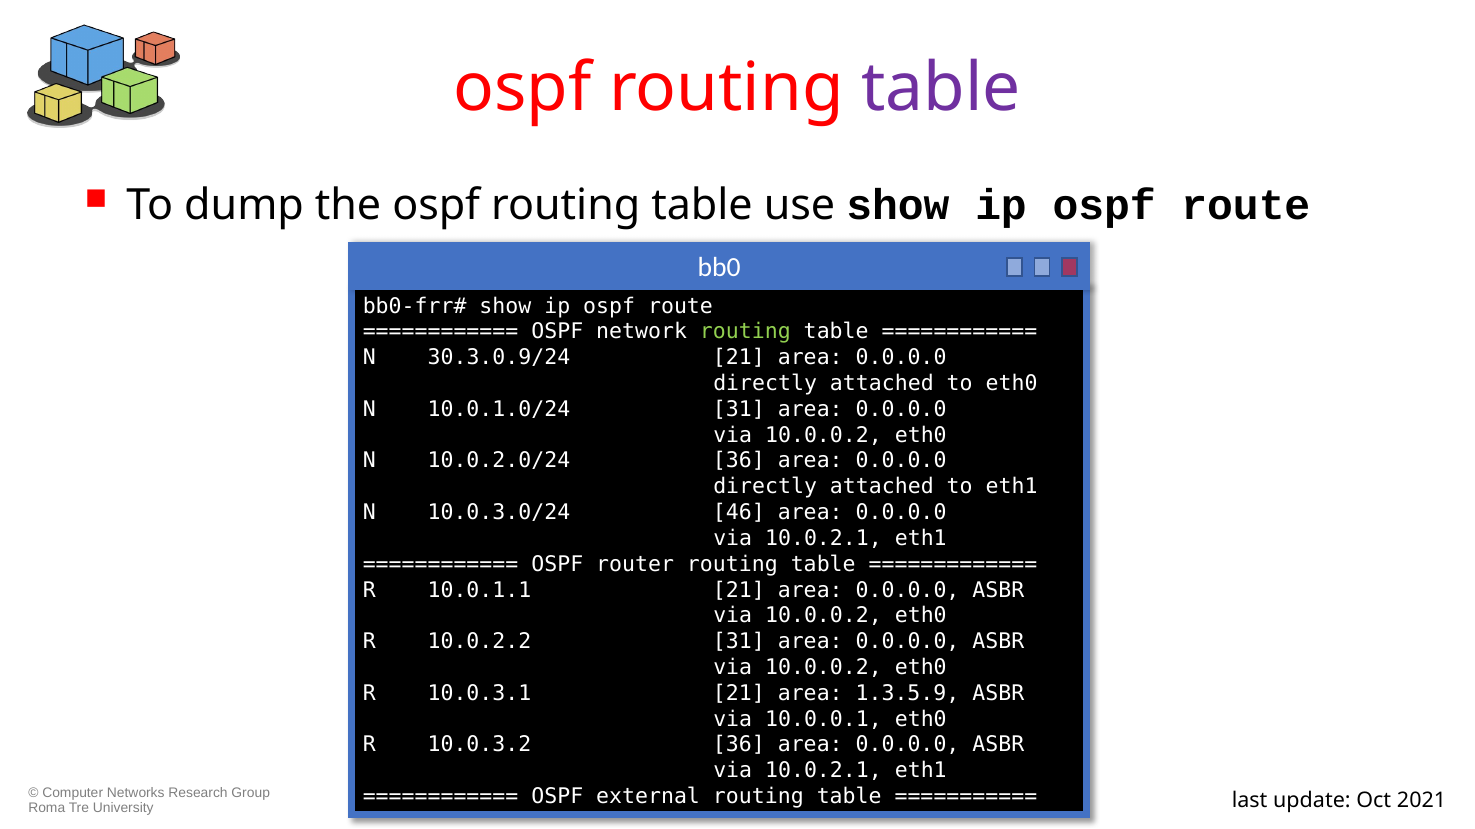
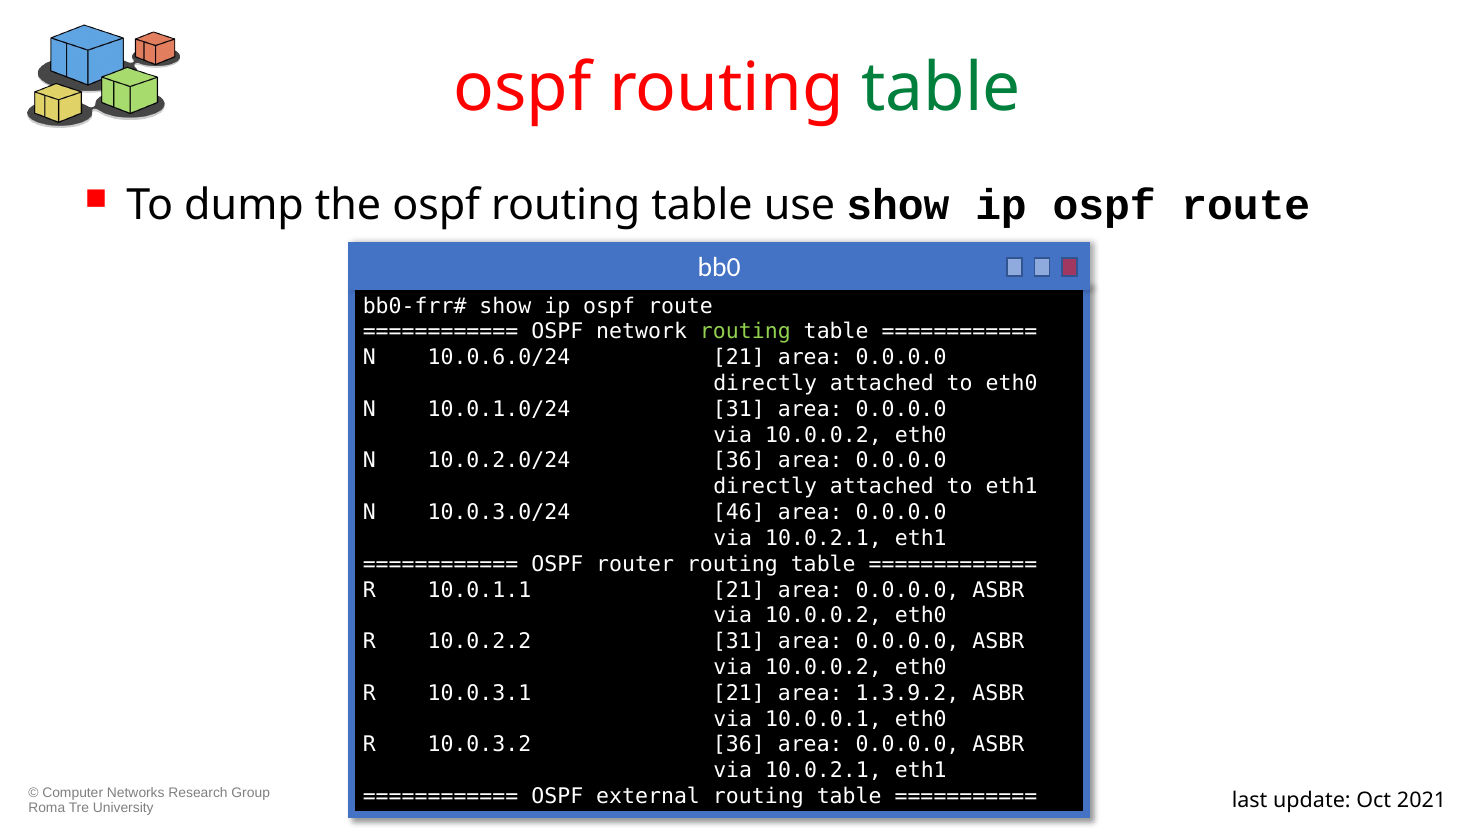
table at (941, 88) colour: purple -> green
30.3.0.9/24: 30.3.0.9/24 -> 10.0.6.0/24
1.3.5.9: 1.3.5.9 -> 1.3.9.2
